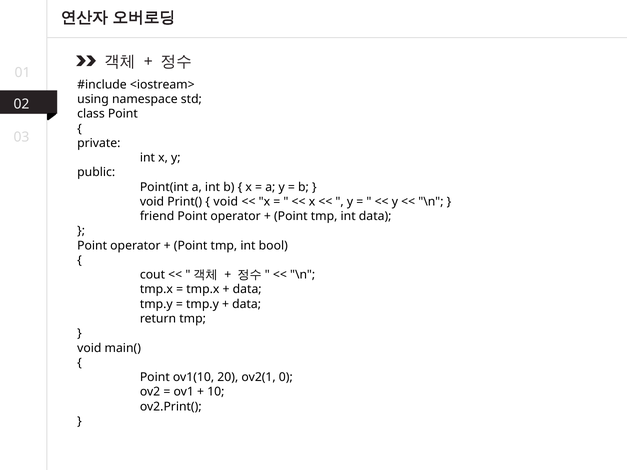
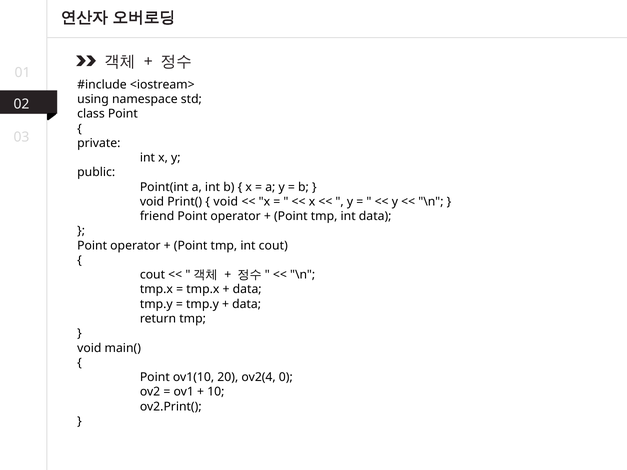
int bool: bool -> cout
ov2(1: ov2(1 -> ov2(4
